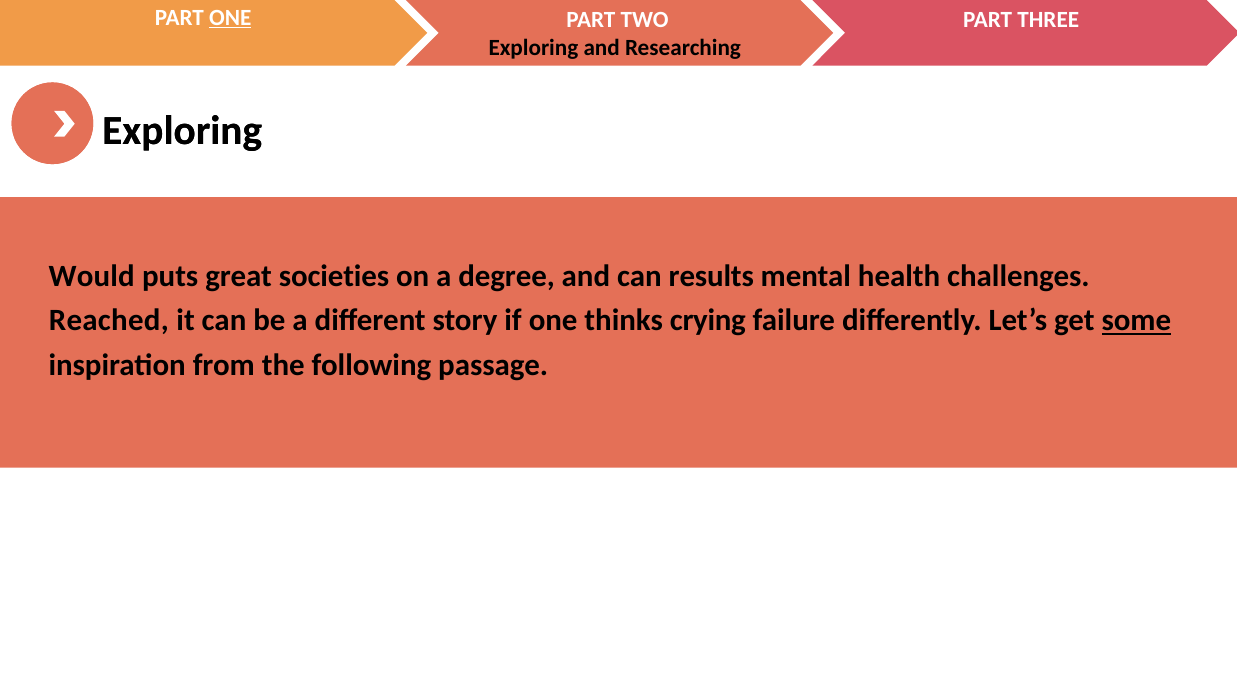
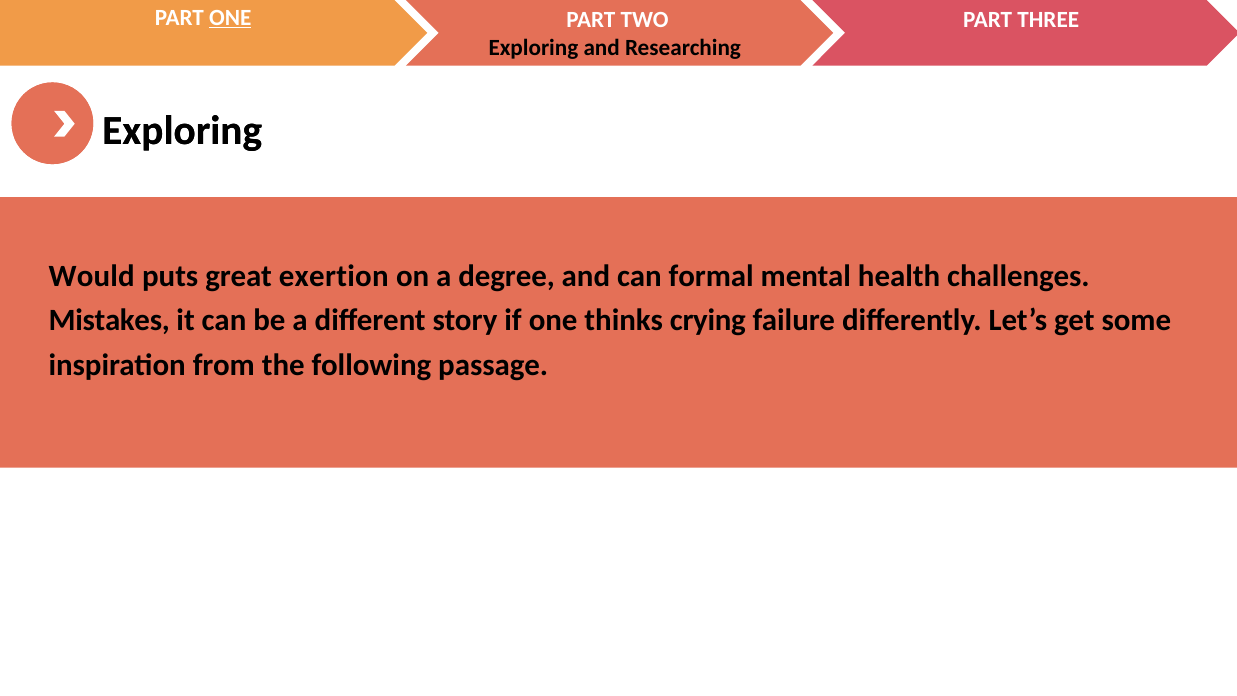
societies: societies -> exertion
results: results -> formal
Reached: Reached -> Mistakes
some underline: present -> none
